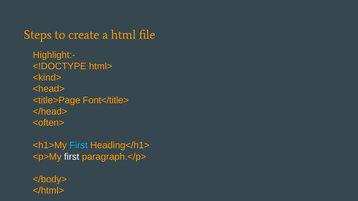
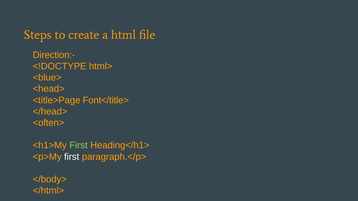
Highlight:-: Highlight:- -> Direction:-
<kind>: <kind> -> <blue>
First at (79, 146) colour: light blue -> light green
